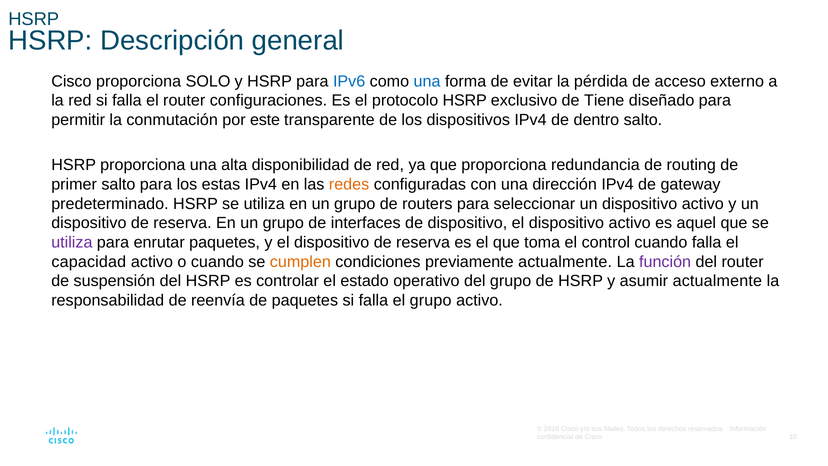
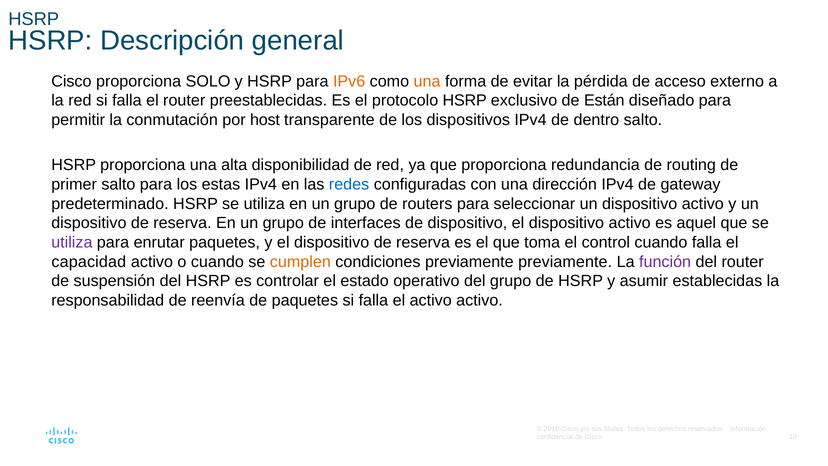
IPv6 colour: blue -> orange
una at (427, 81) colour: blue -> orange
configuraciones: configuraciones -> preestablecidas
Tiene: Tiene -> Están
este: este -> host
redes colour: orange -> blue
previamente actualmente: actualmente -> previamente
asumir actualmente: actualmente -> establecidas
el grupo: grupo -> activo
